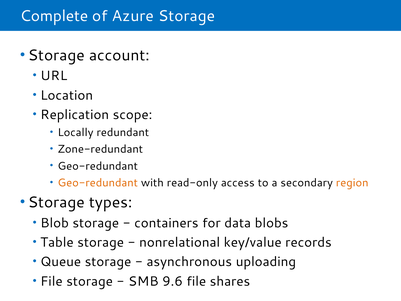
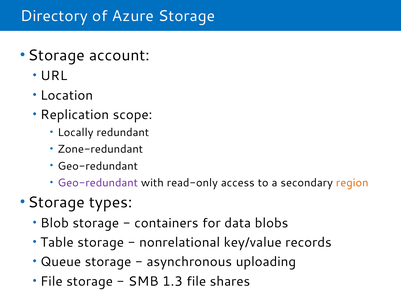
Complete: Complete -> Directory
Geo-redundant at (98, 183) colour: orange -> purple
9.6: 9.6 -> 1.3
